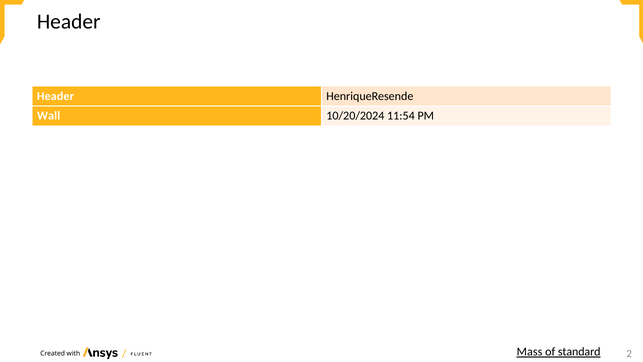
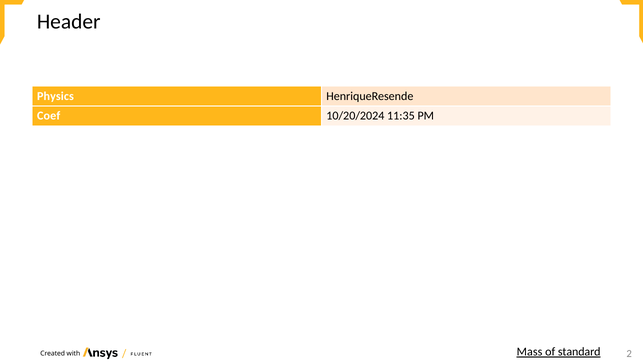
Header at (55, 96): Header -> Physics
Wall: Wall -> Coef
11:54: 11:54 -> 11:35
